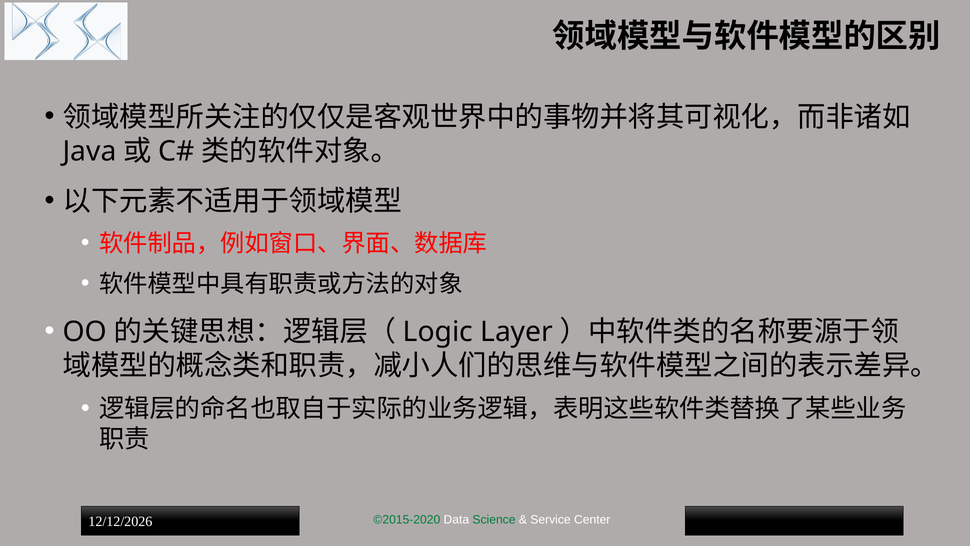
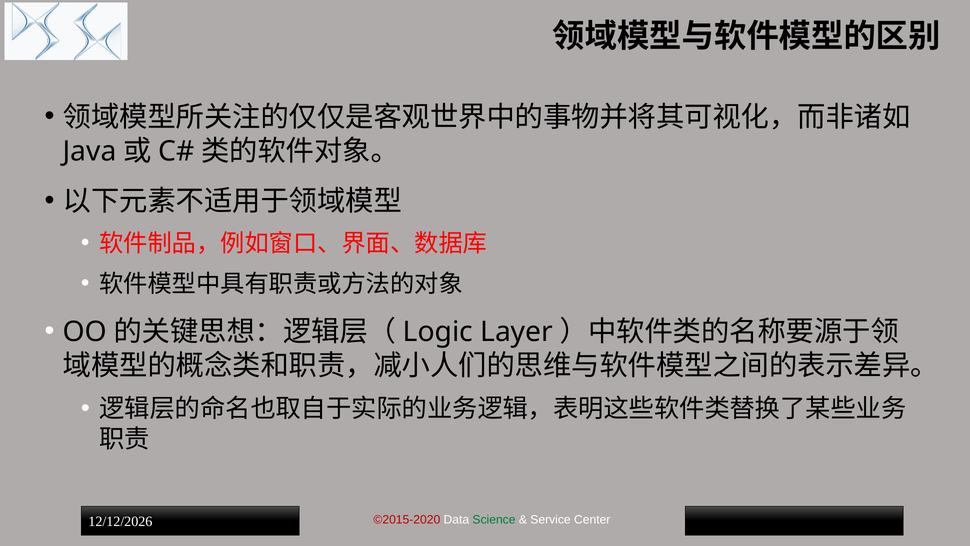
©2015-2020 colour: green -> red
